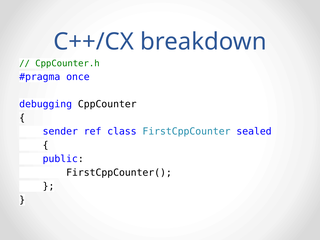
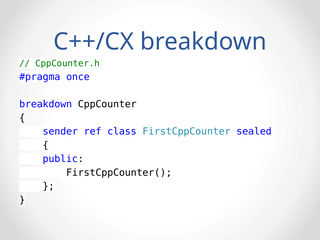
debugging at (46, 104): debugging -> breakdown
